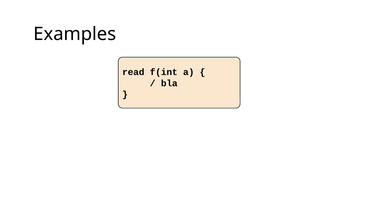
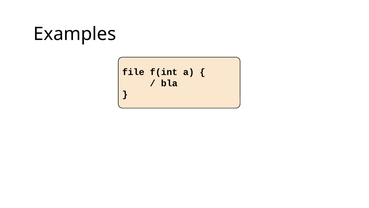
read: read -> file
